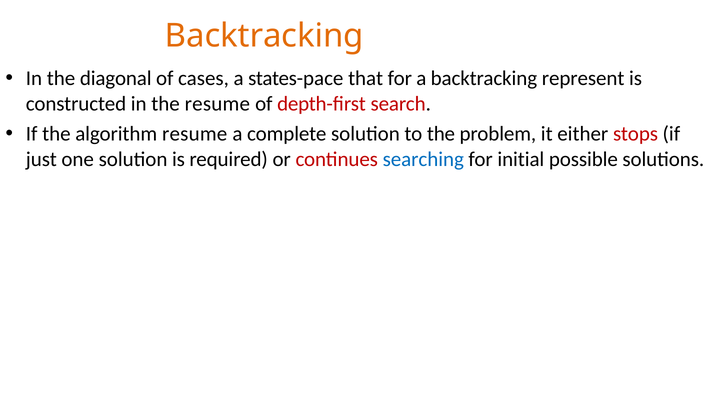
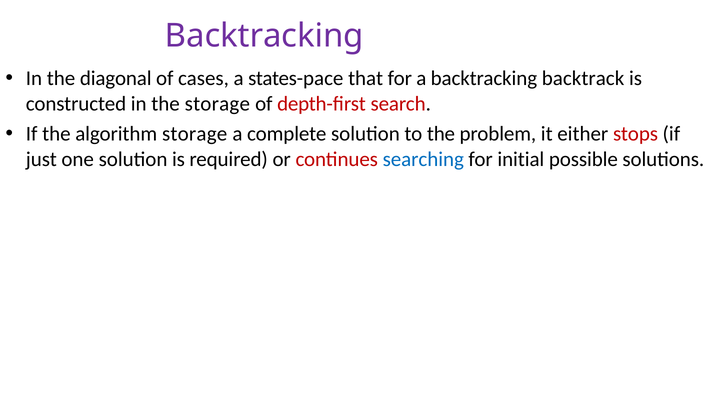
Backtracking at (264, 36) colour: orange -> purple
represent: represent -> backtrack
the resume: resume -> storage
algorithm resume: resume -> storage
